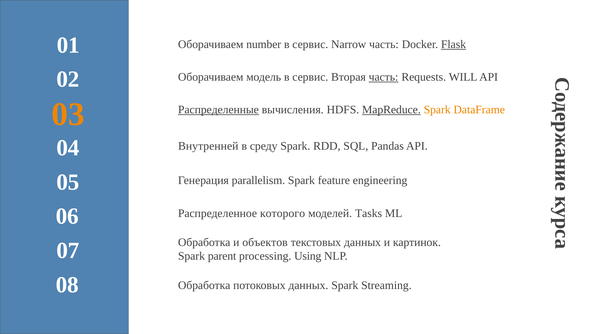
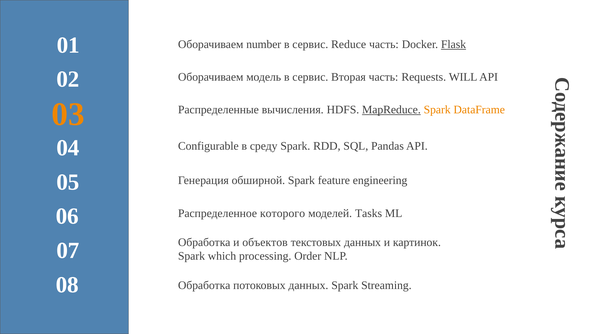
Narrow: Narrow -> Reduce
часть at (383, 77) underline: present -> none
Распределенные underline: present -> none
Внутренней: Внутренней -> Configurable
parallelism: parallelism -> обширной
parent: parent -> which
Using: Using -> Order
